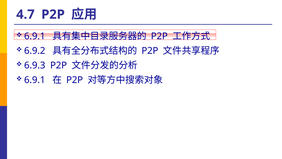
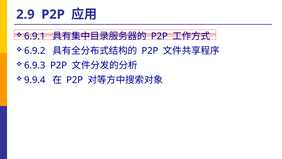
4.7: 4.7 -> 2.9
6.9.1 at (35, 80): 6.9.1 -> 9.9.4
